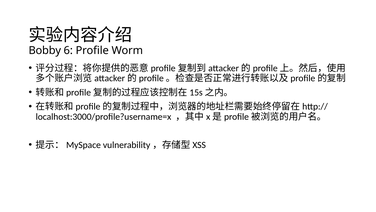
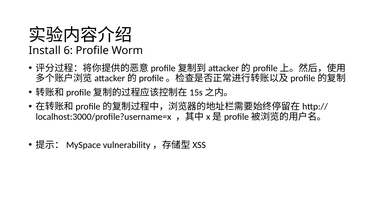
Bobby: Bobby -> Install
